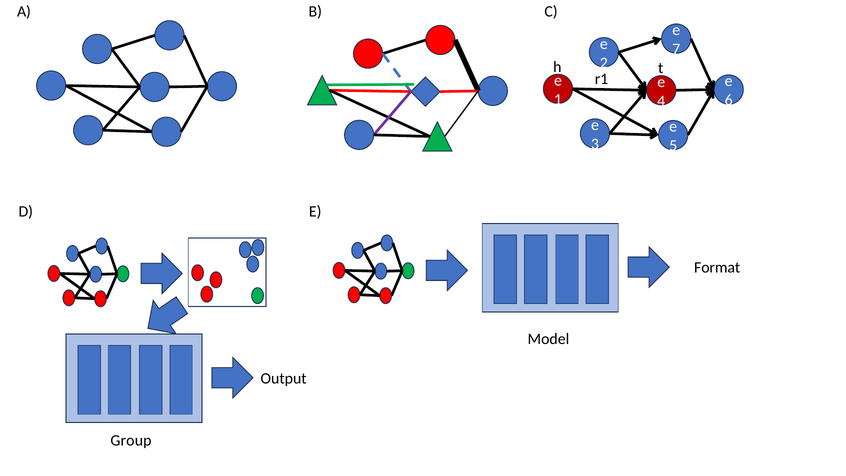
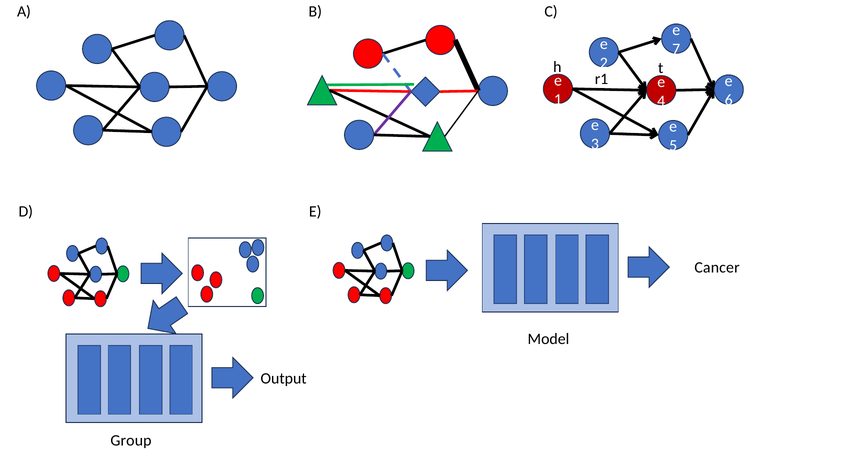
Format: Format -> Cancer
